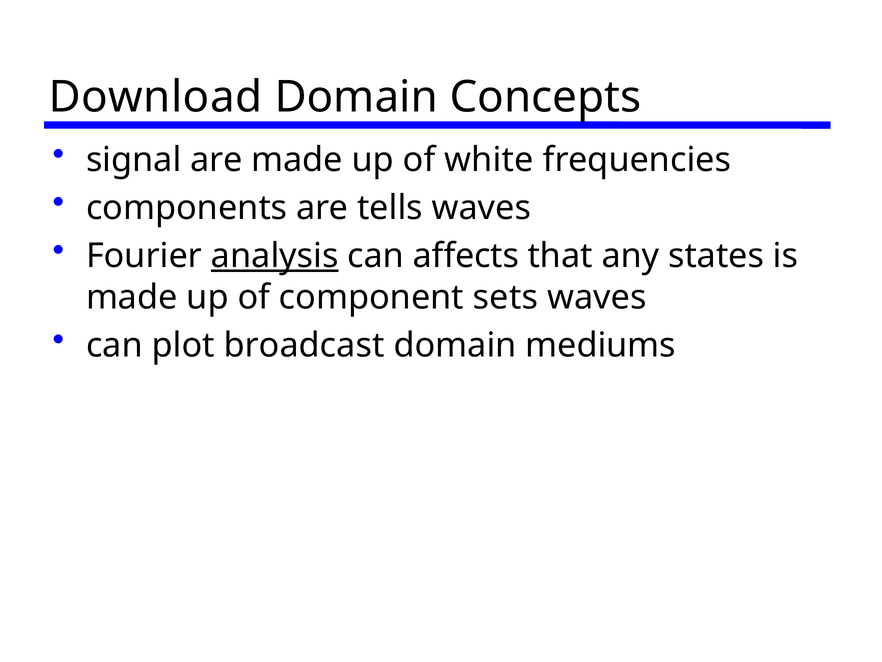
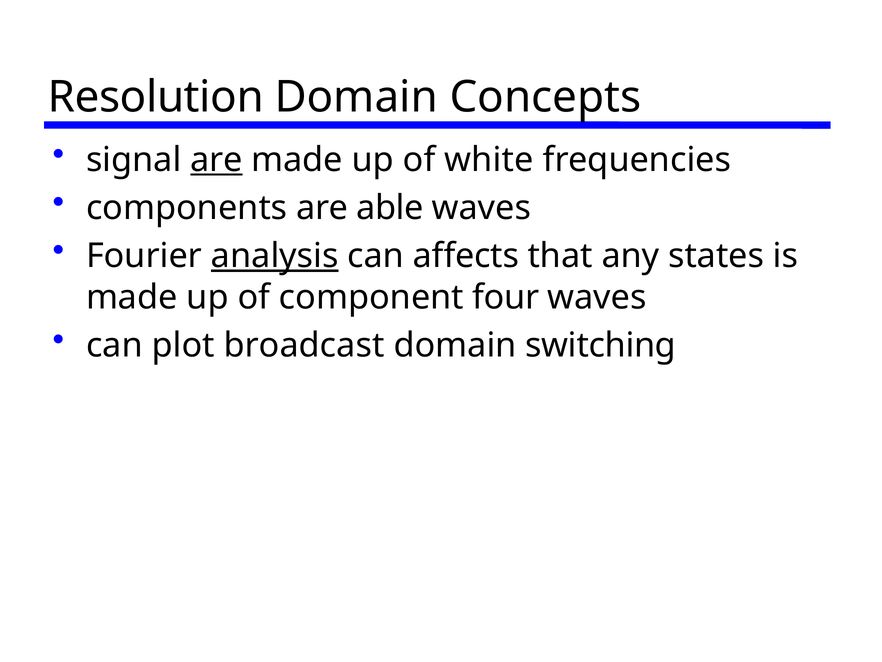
Download: Download -> Resolution
are at (216, 160) underline: none -> present
tells: tells -> able
sets: sets -> four
mediums: mediums -> switching
